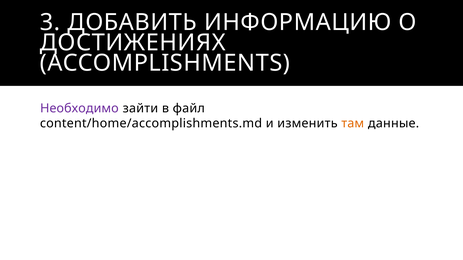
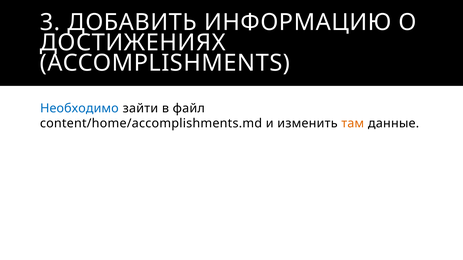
Необходимо colour: purple -> blue
